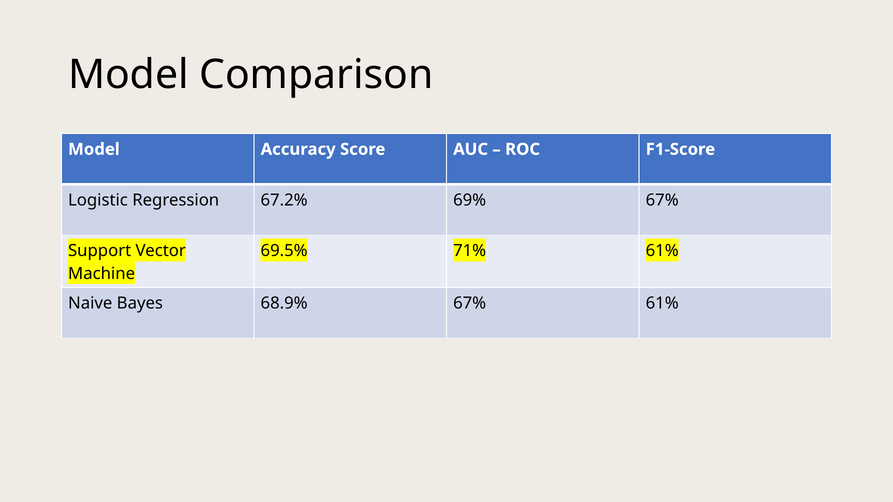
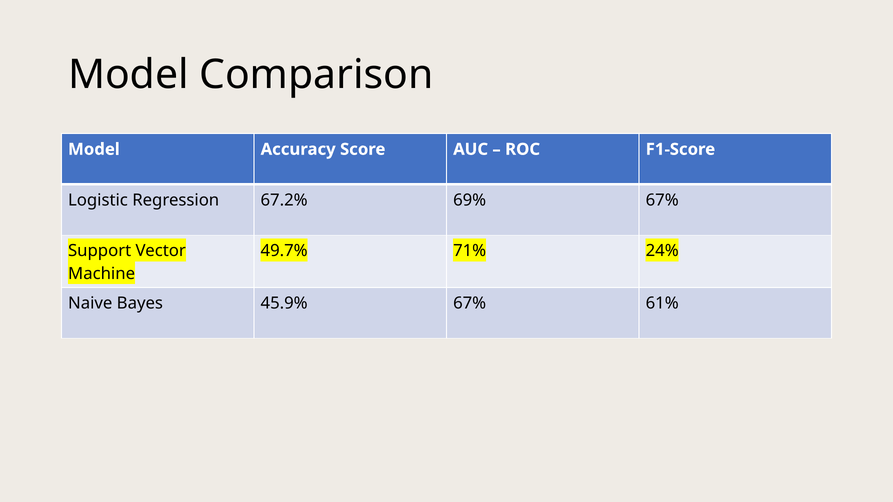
69.5%: 69.5% -> 49.7%
71% 61%: 61% -> 24%
68.9%: 68.9% -> 45.9%
